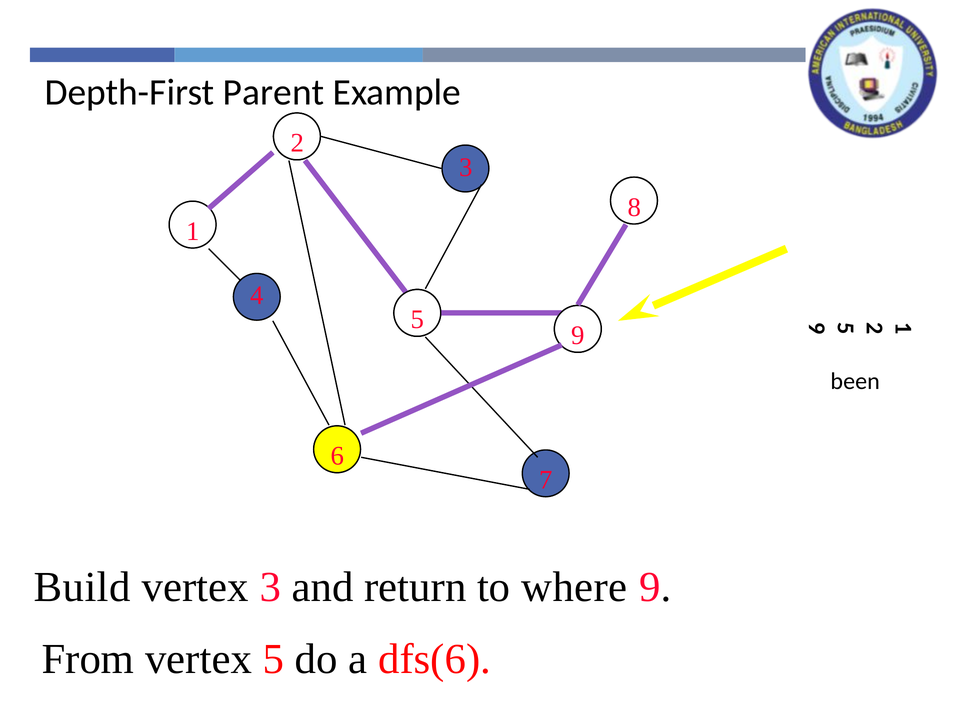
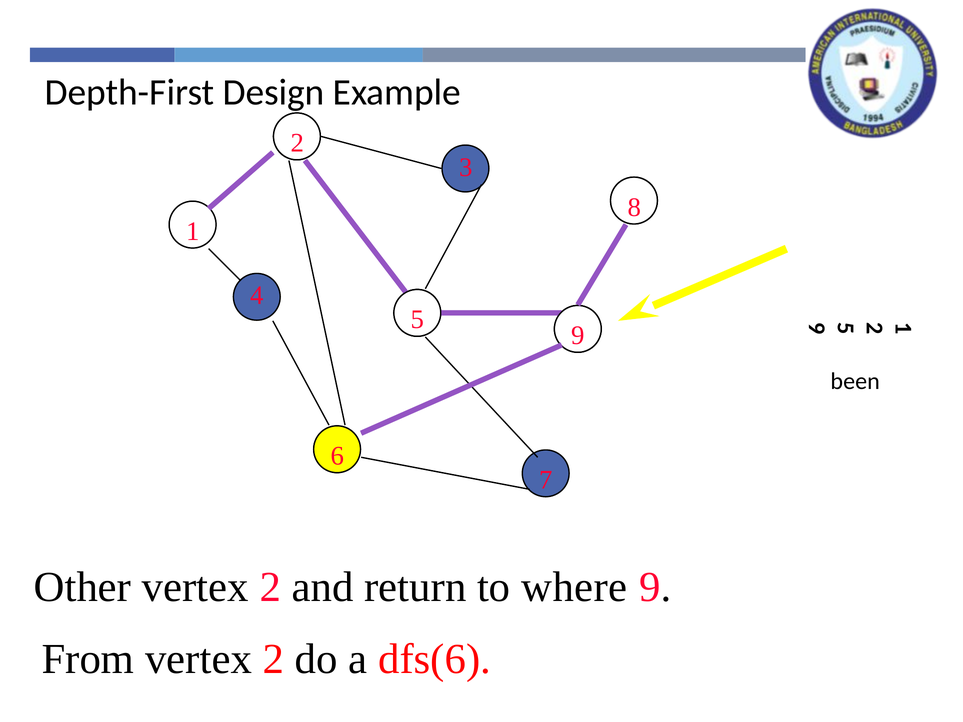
Parent: Parent -> Design
Build: Build -> Other
3 at (270, 587): 3 -> 2
From vertex 5: 5 -> 2
